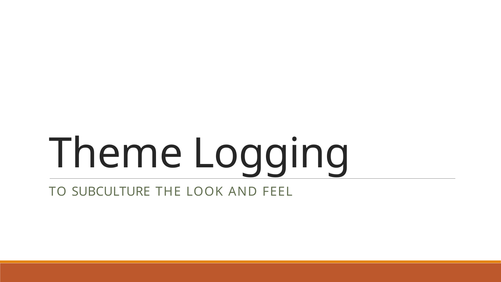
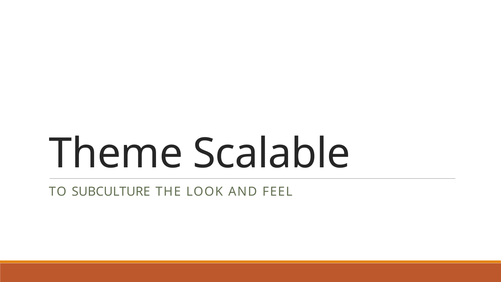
Logging: Logging -> Scalable
